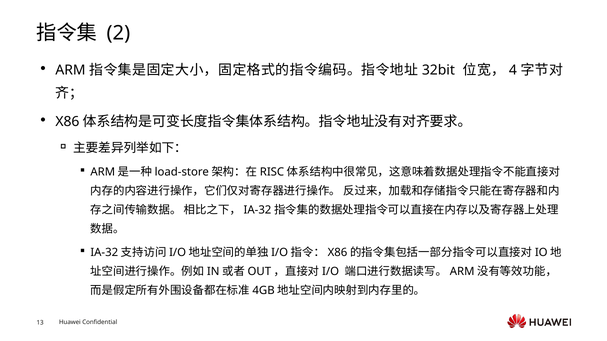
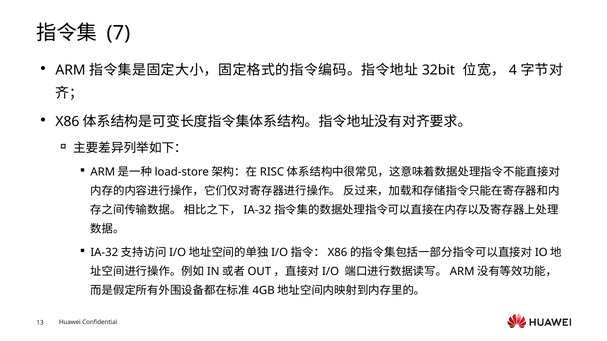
2: 2 -> 7
